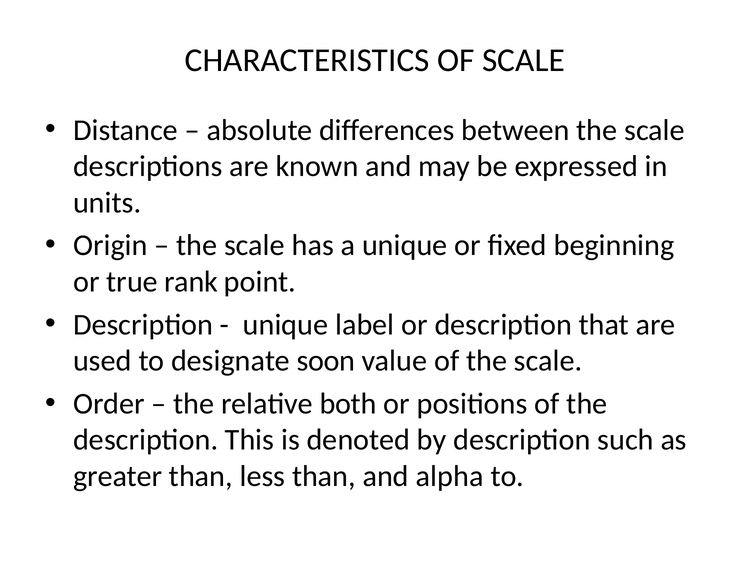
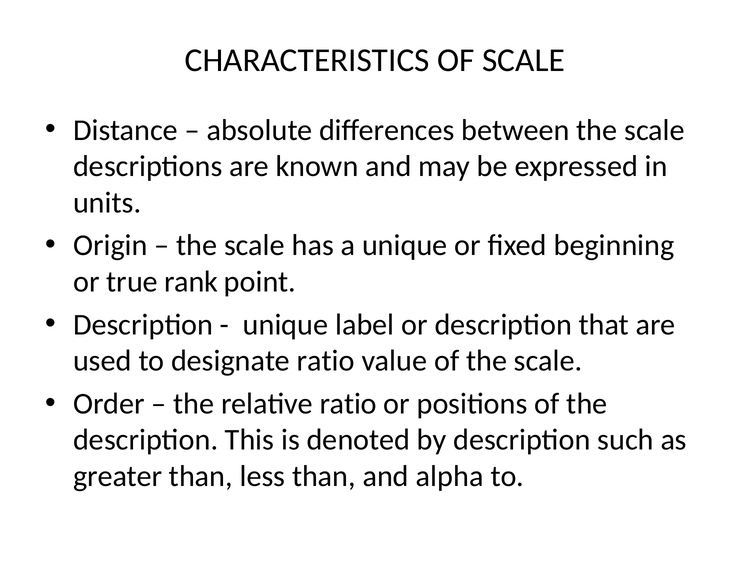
designate soon: soon -> ratio
relative both: both -> ratio
